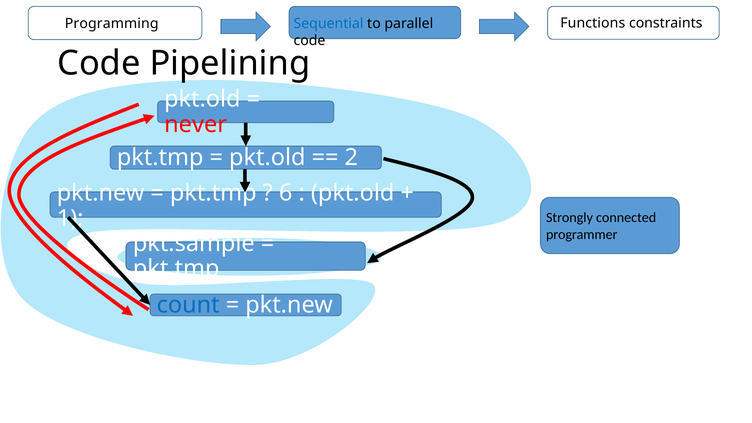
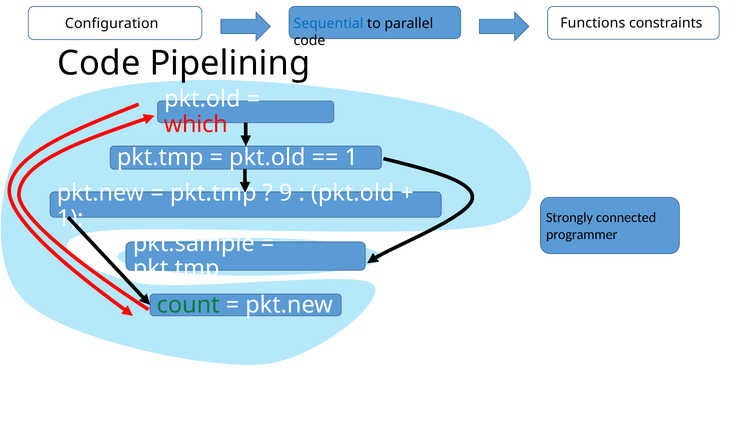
Programming: Programming -> Configuration
never: never -> which
2 at (351, 157): 2 -> 1
6: 6 -> 9
count colour: blue -> green
